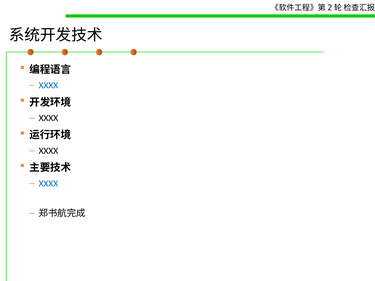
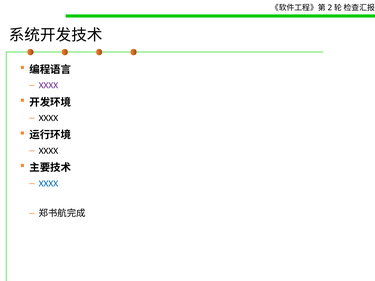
XXXX at (48, 85) colour: blue -> purple
